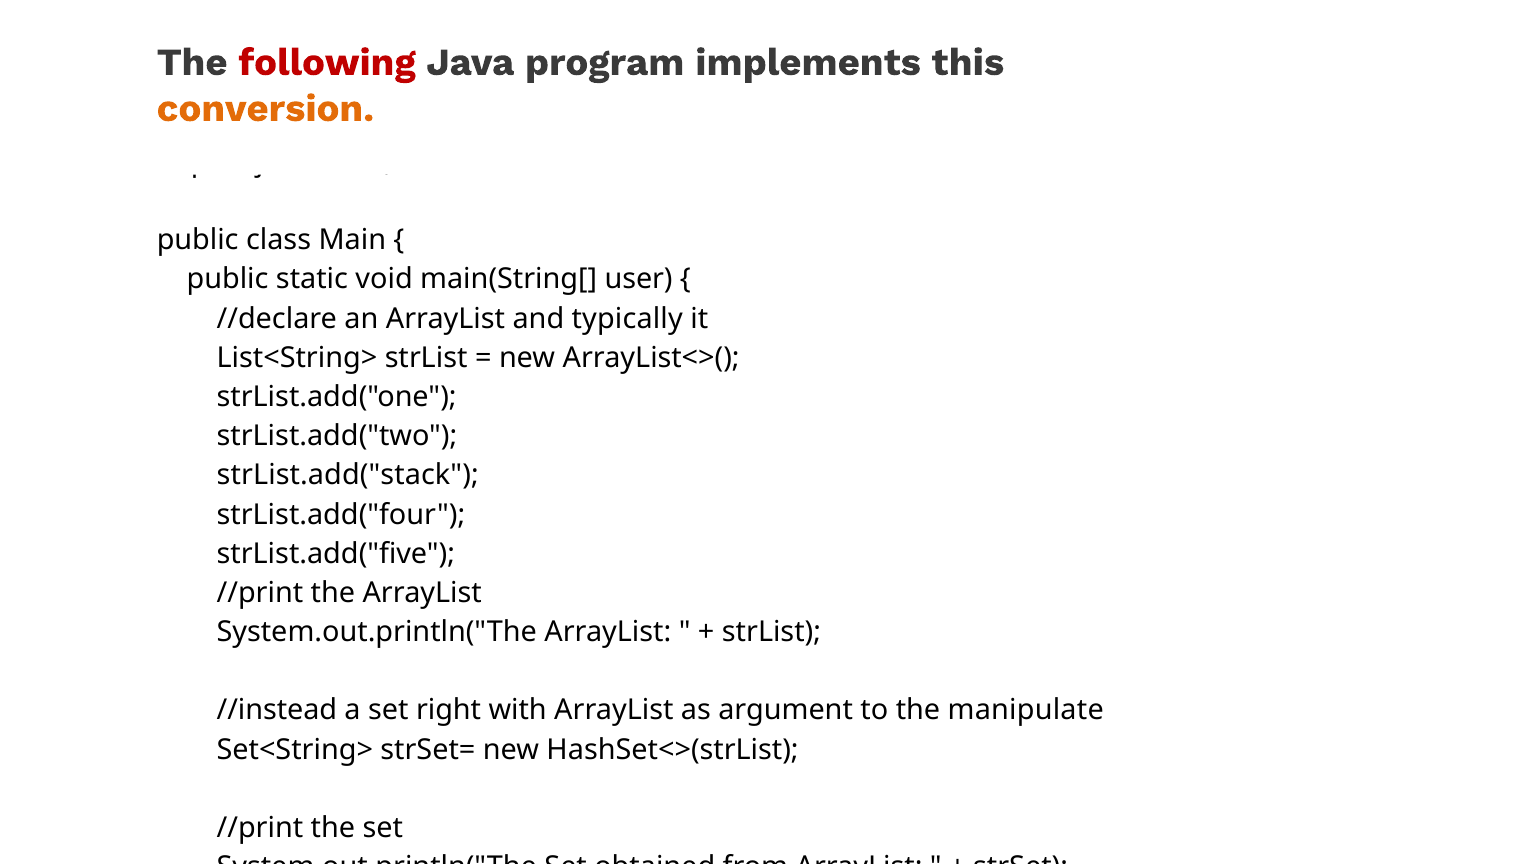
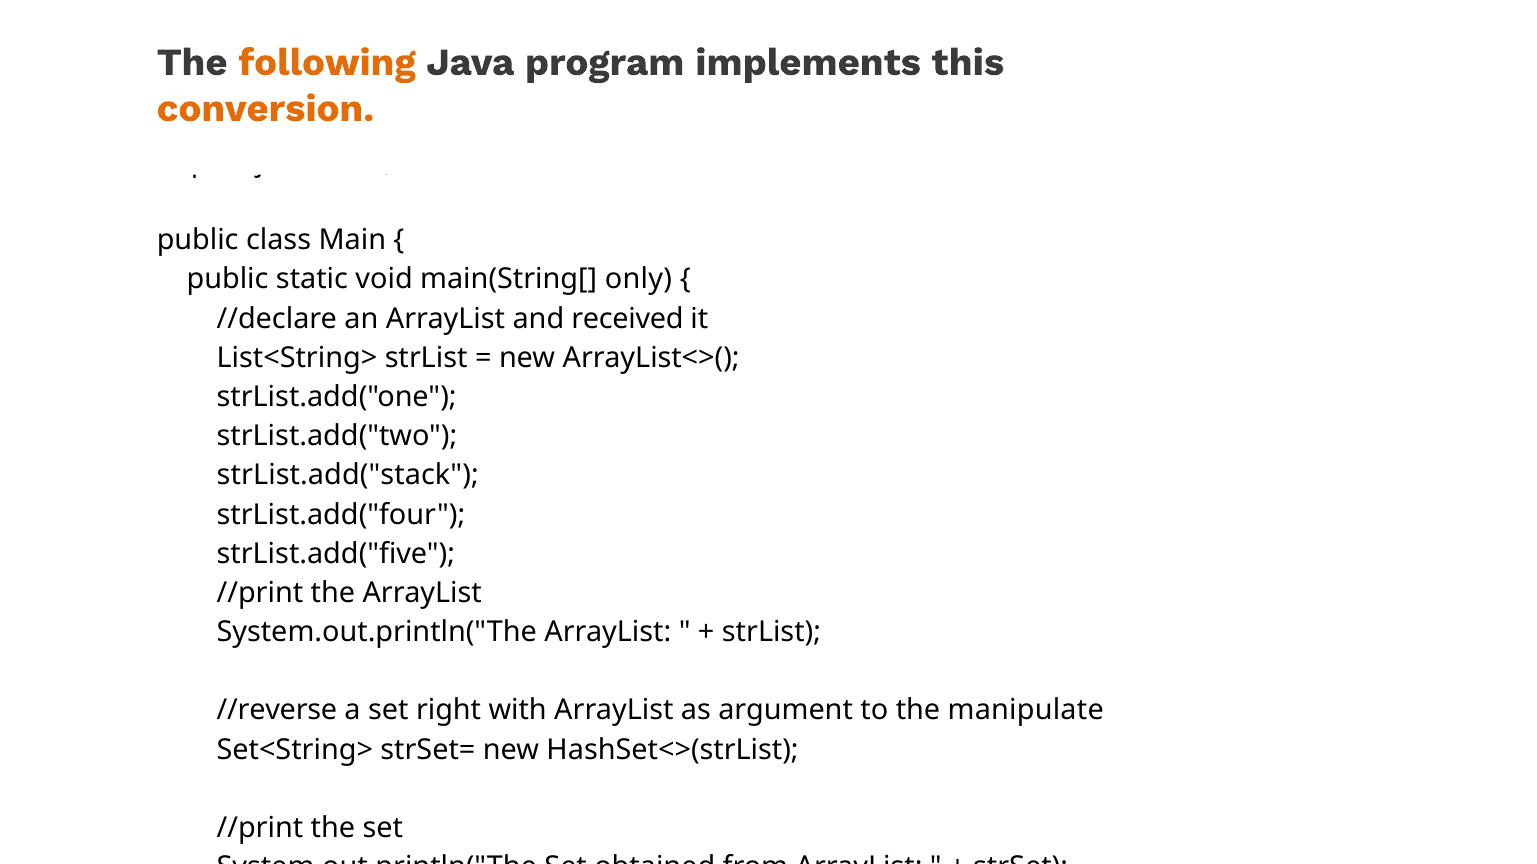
following colour: red -> orange
user: user -> only
typically: typically -> received
//instead: //instead -> //reverse
